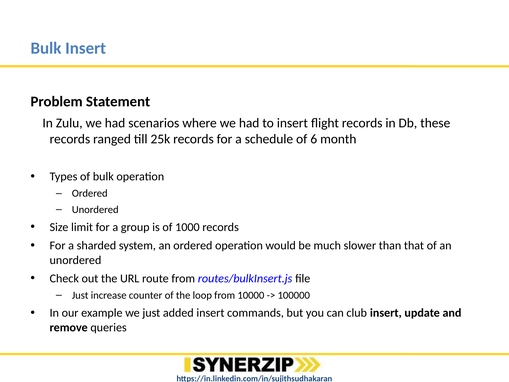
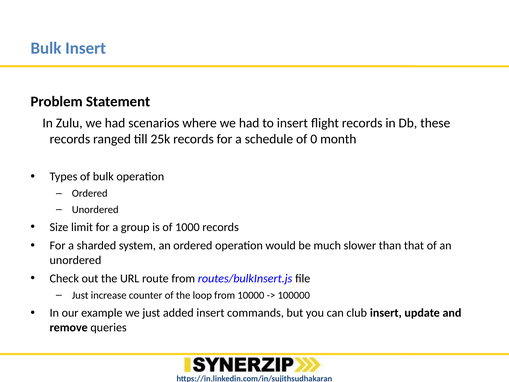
6: 6 -> 0
